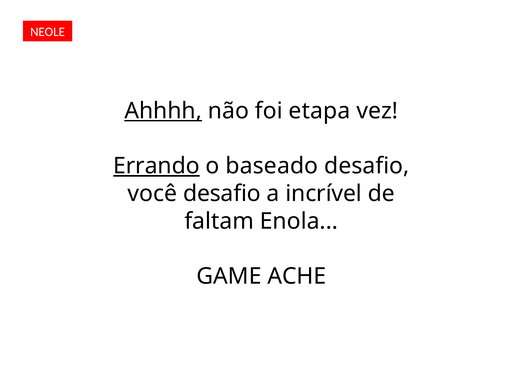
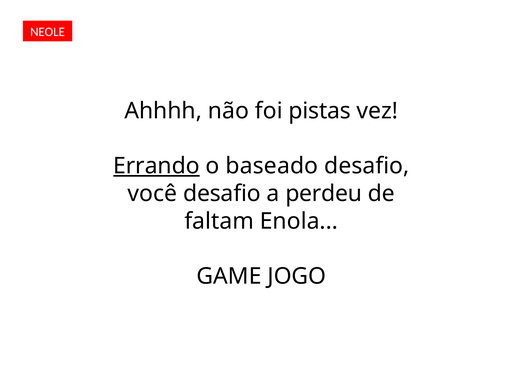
Ahhhh underline: present -> none
etapa: etapa -> pistas
incrível: incrível -> perdeu
ACHE: ACHE -> JOGO
